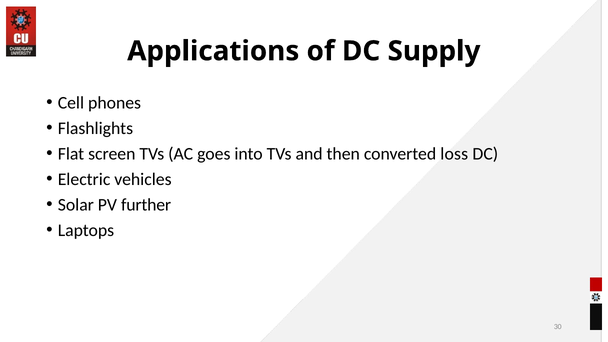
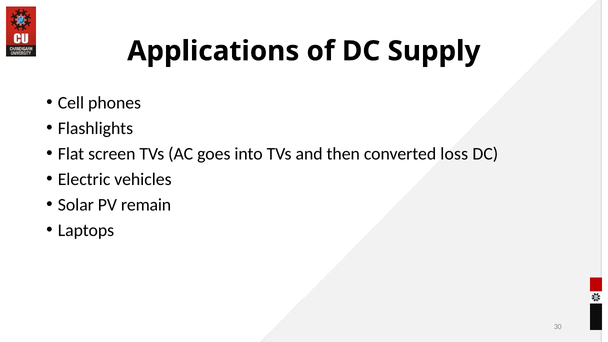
further: further -> remain
